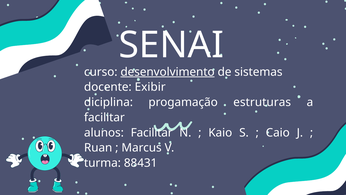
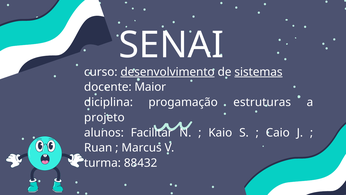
sistemas underline: none -> present
Exibir: Exibir -> Maior
facilitar at (104, 117): facilitar -> projeto
88431: 88431 -> 88432
